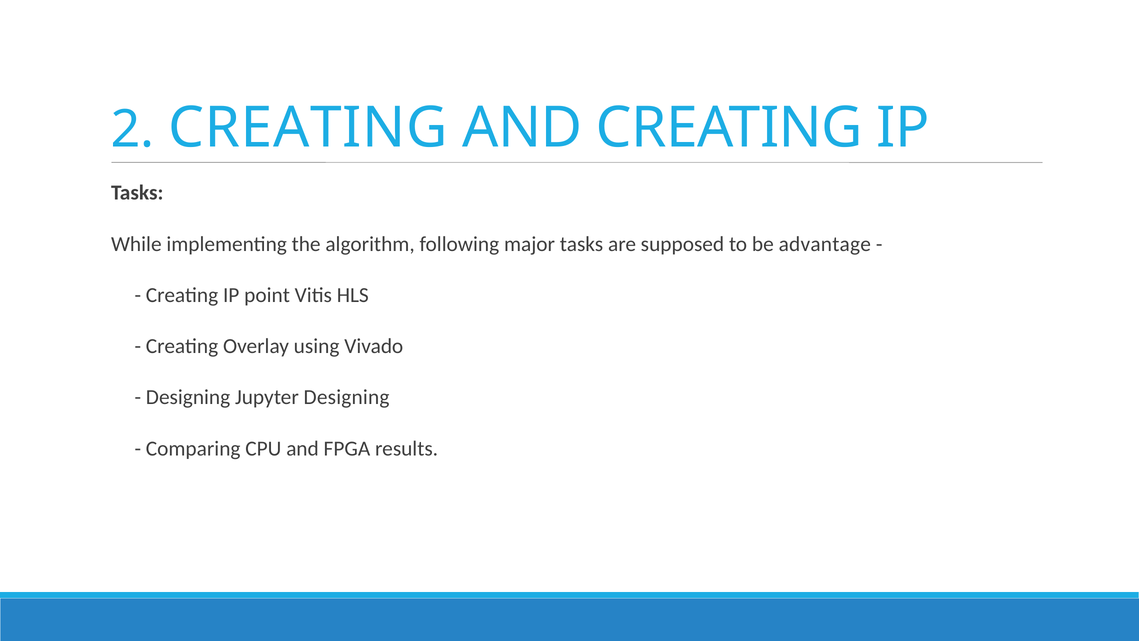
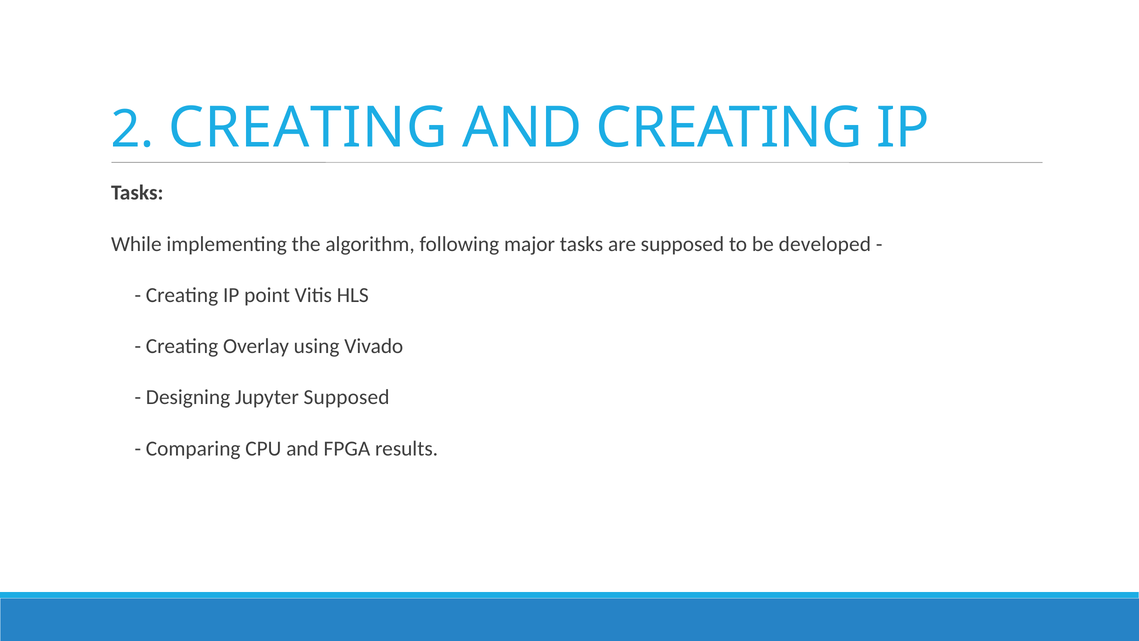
advantage: advantage -> developed
Jupyter Designing: Designing -> Supposed
